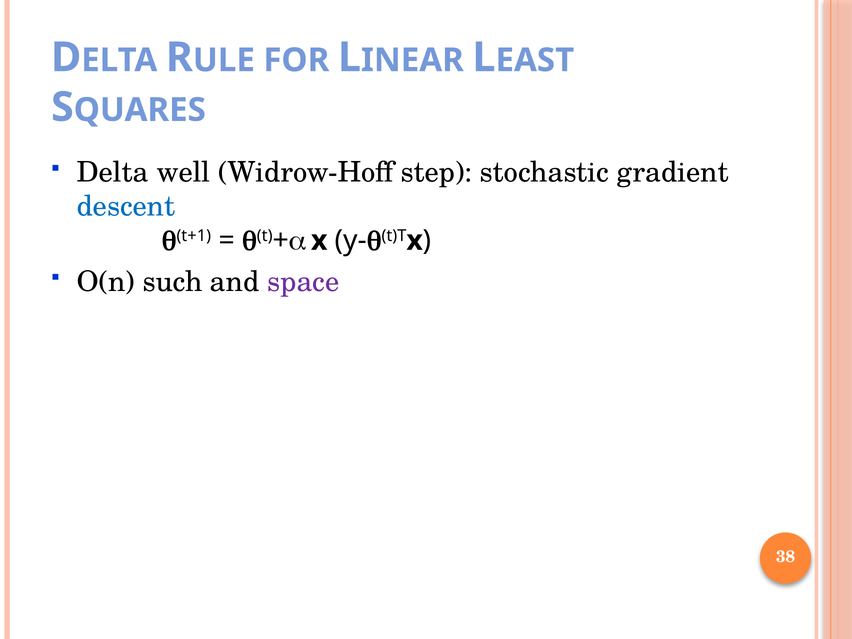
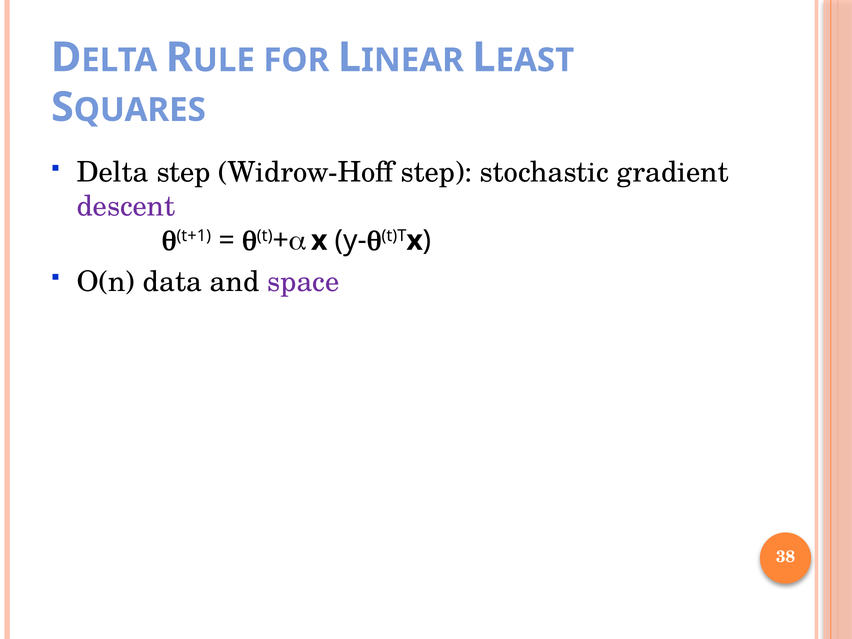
Delta well: well -> step
descent colour: blue -> purple
such: such -> data
